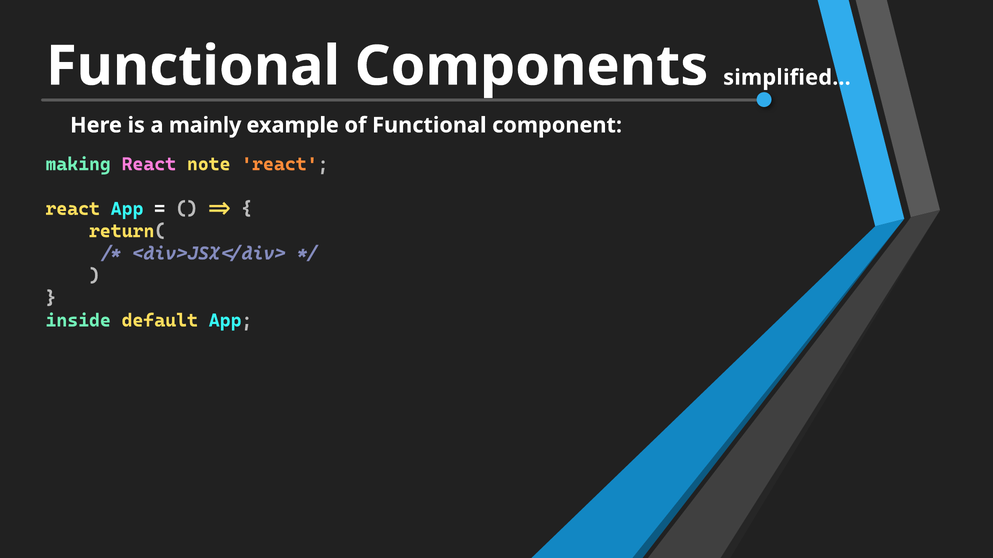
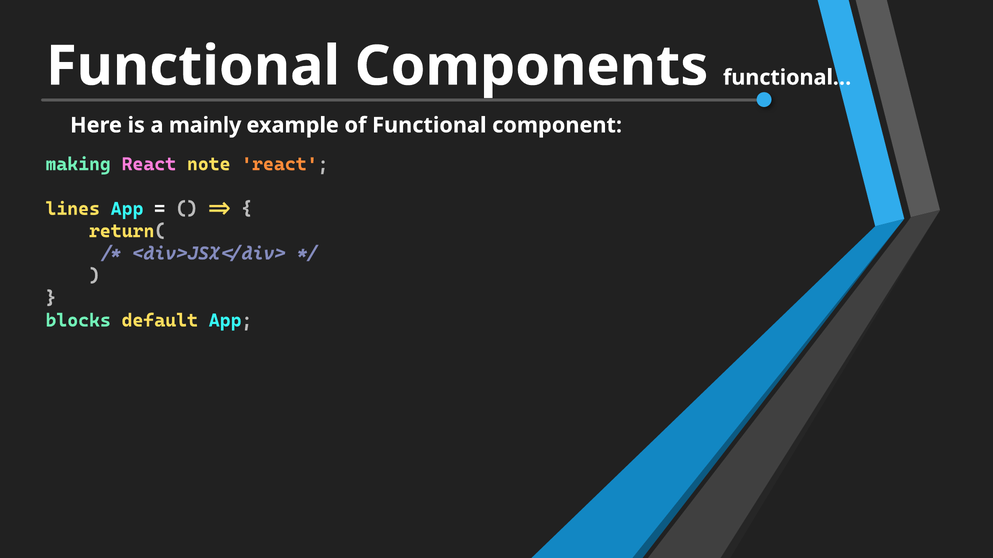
simplified…: simplified… -> functional…
react at (73, 209): react -> lines
inside: inside -> blocks
